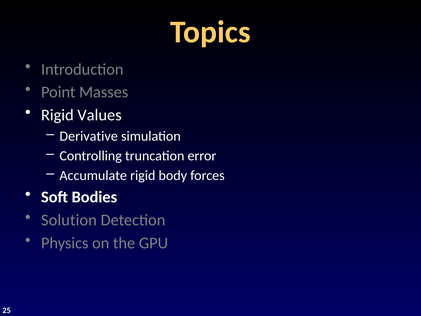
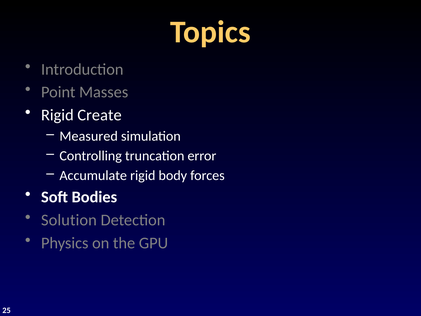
Values: Values -> Create
Derivative: Derivative -> Measured
